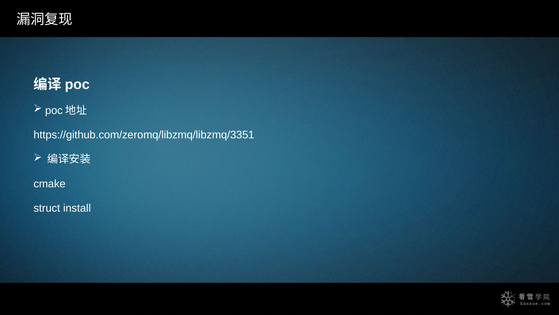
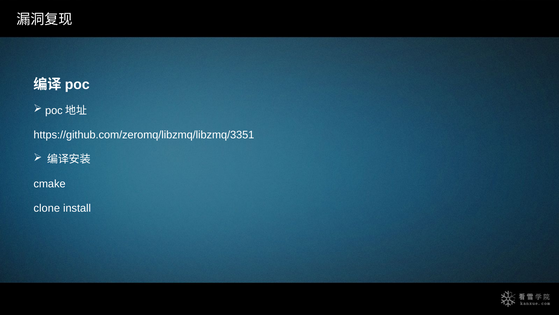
struct: struct -> clone
